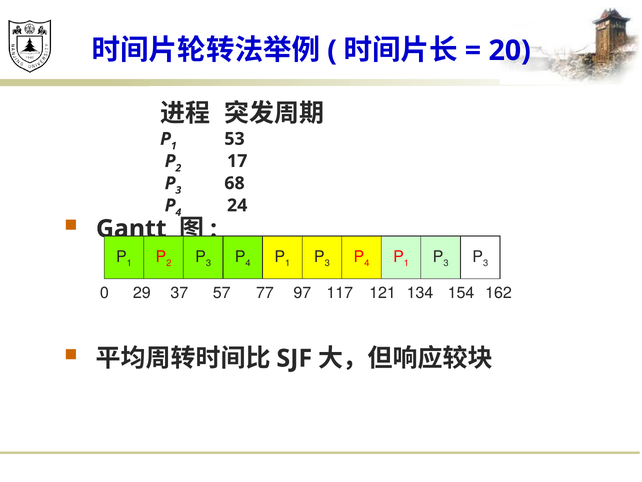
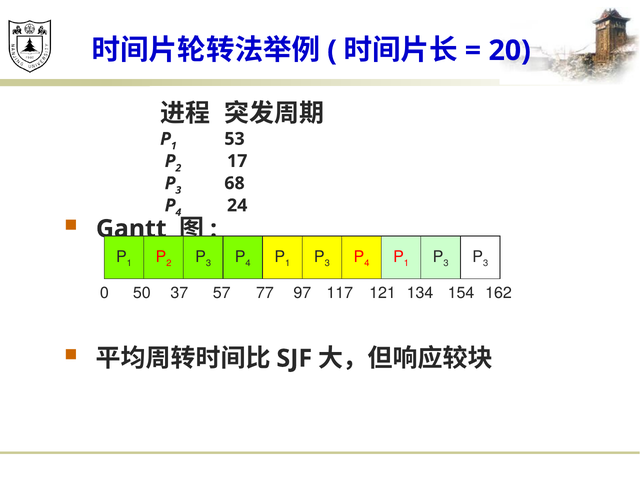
29: 29 -> 50
